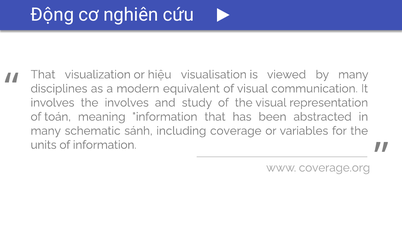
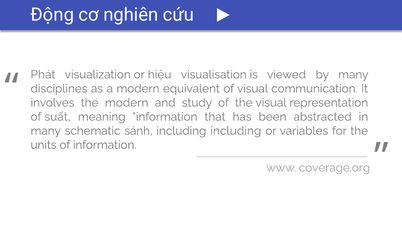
That at (43, 75): That -> Phát
the involves: involves -> modern
toán: toán -> suất
including coverage: coverage -> including
